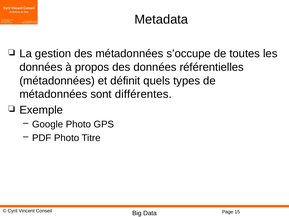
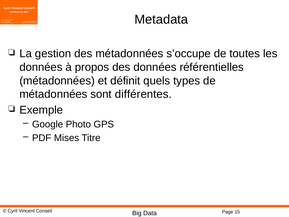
PDF Photo: Photo -> Mises
